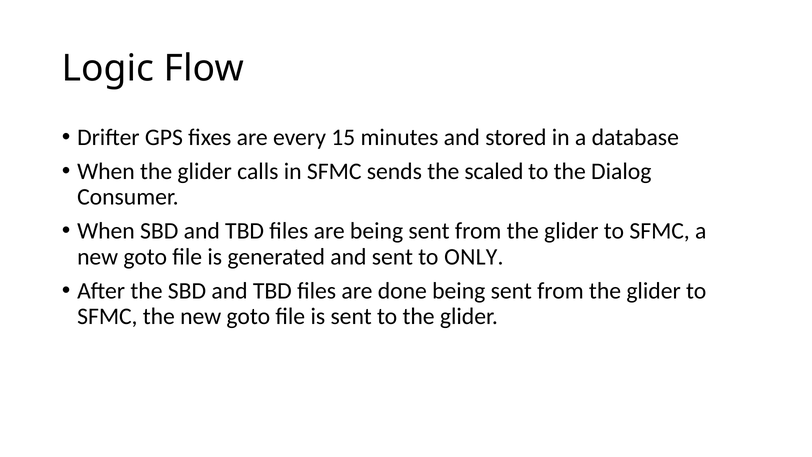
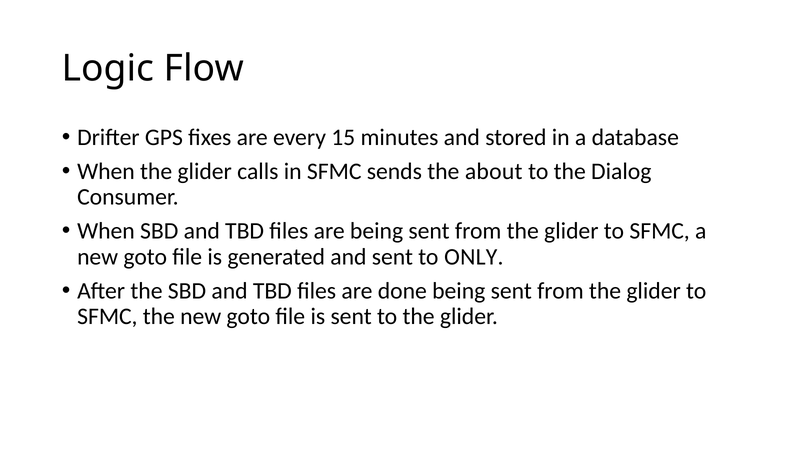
scaled: scaled -> about
